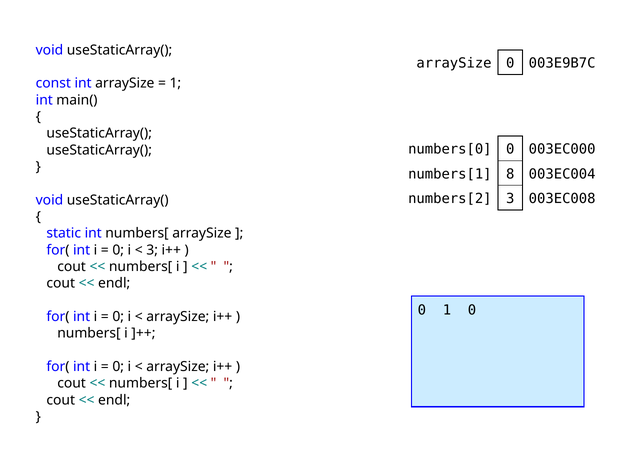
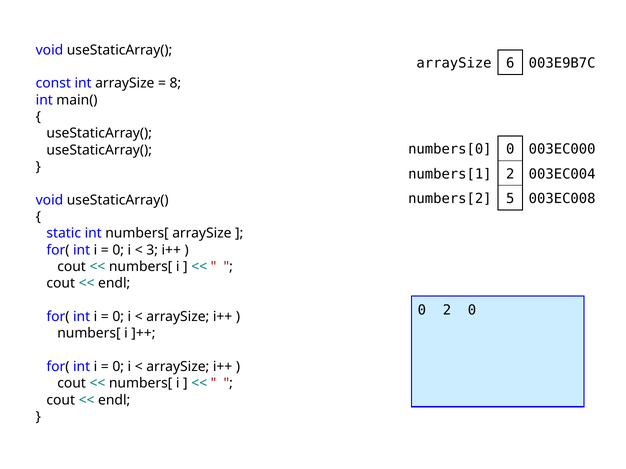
arraySize 0: 0 -> 6
1 at (175, 83): 1 -> 8
numbers[1 8: 8 -> 2
numbers[2 3: 3 -> 5
0 1: 1 -> 2
